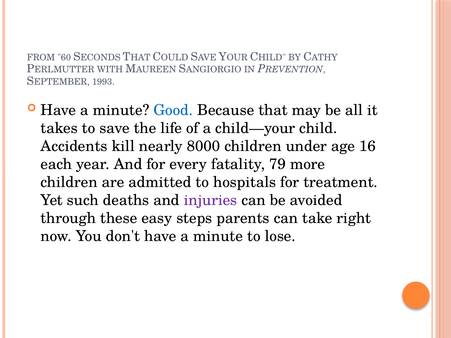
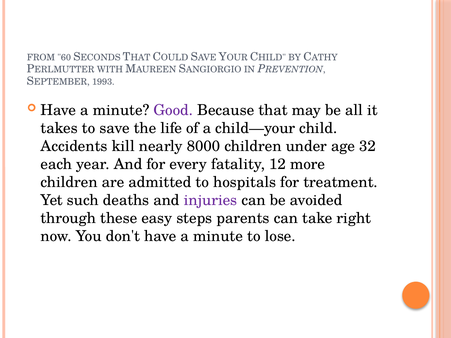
Good colour: blue -> purple
16: 16 -> 32
79: 79 -> 12
